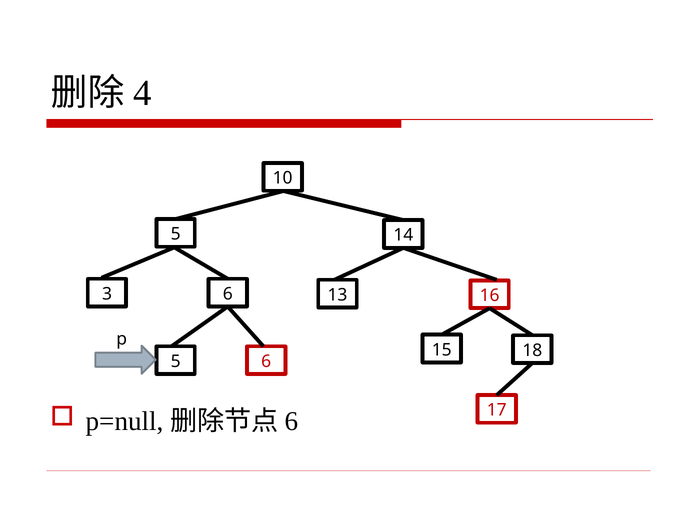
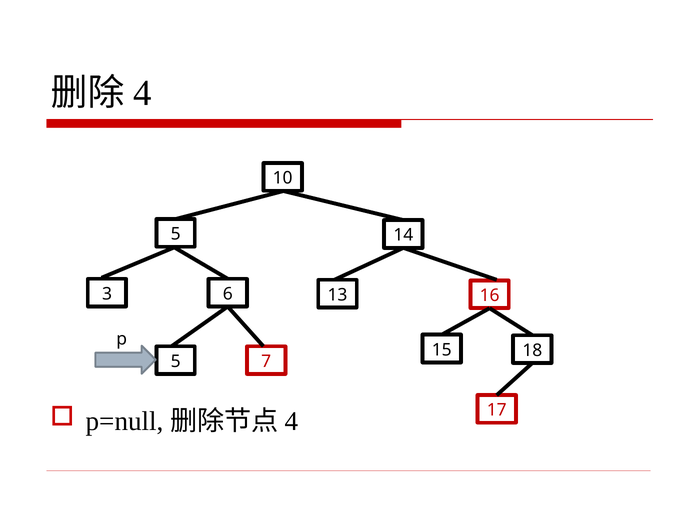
5 6: 6 -> 7
6 at (292, 421): 6 -> 4
